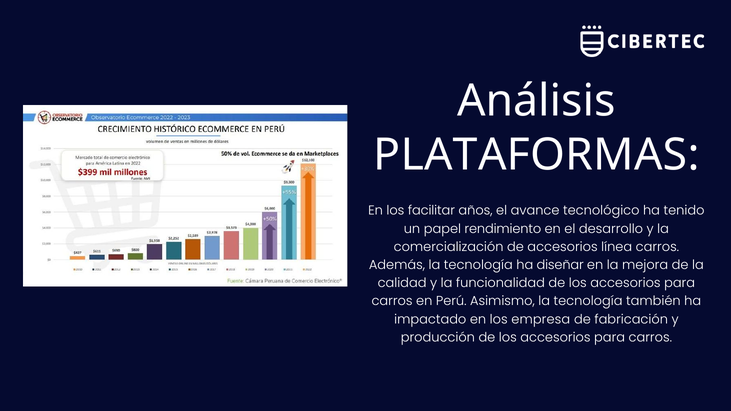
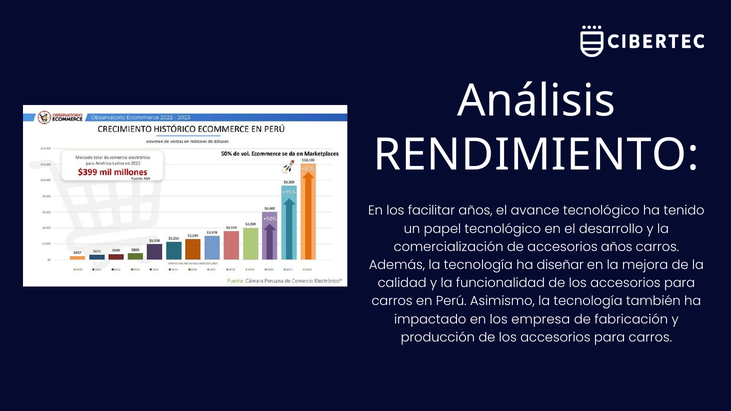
PLATAFORMAS: PLATAFORMAS -> RENDIMIENTO
papel rendimiento: rendimiento -> tecnológico
accesorios línea: línea -> años
